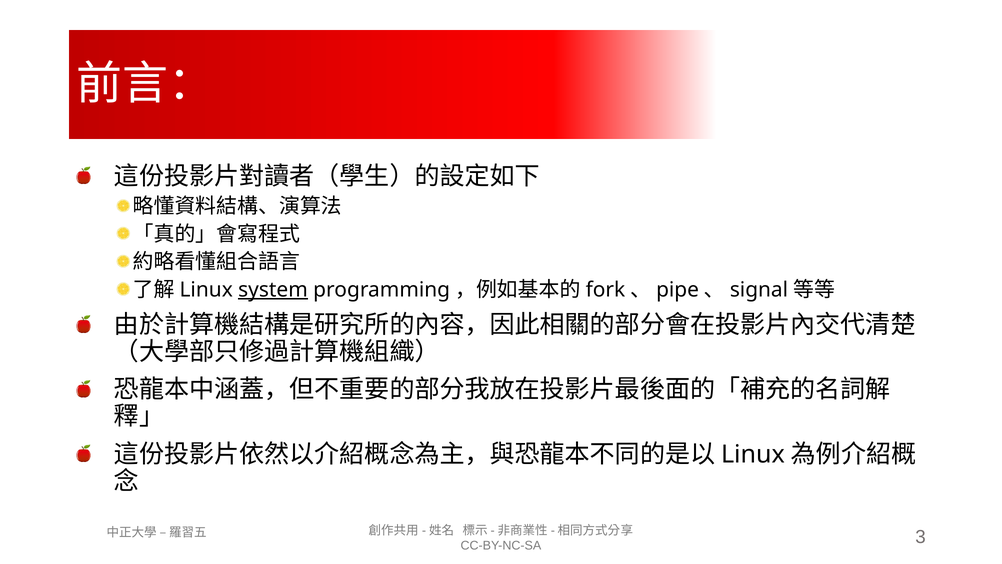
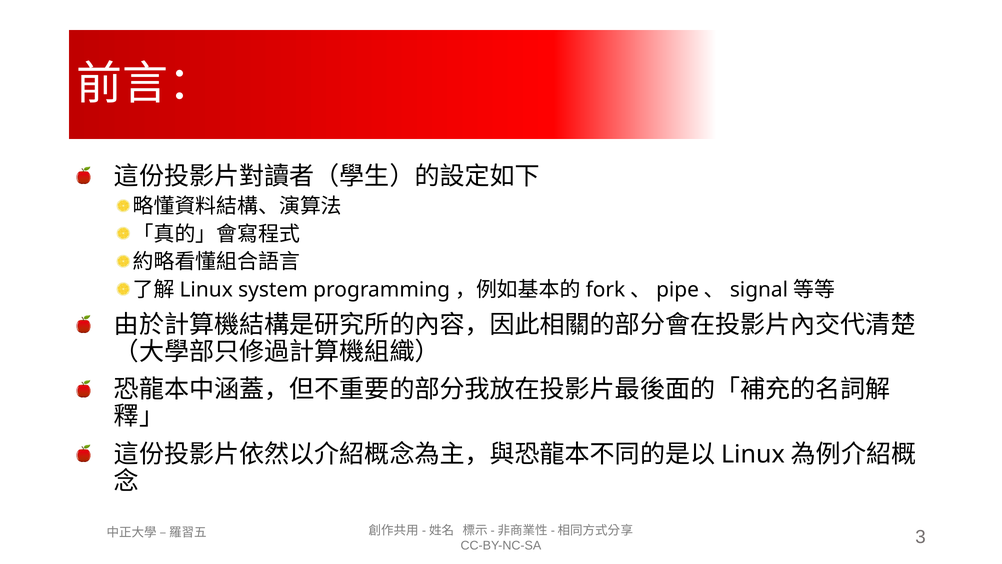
system underline: present -> none
